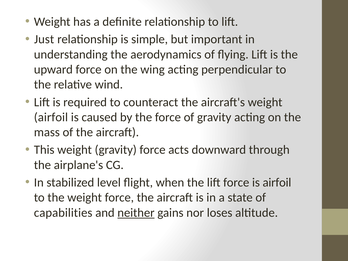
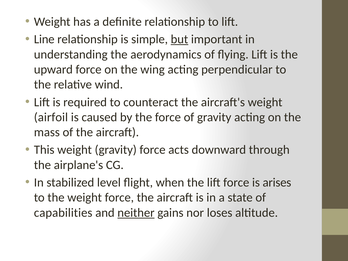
Just: Just -> Line
but underline: none -> present
is airfoil: airfoil -> arises
